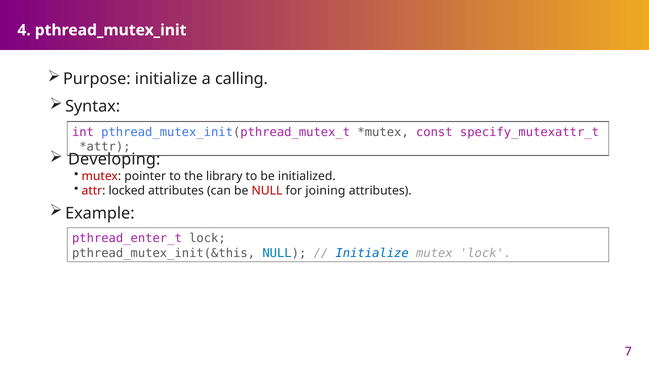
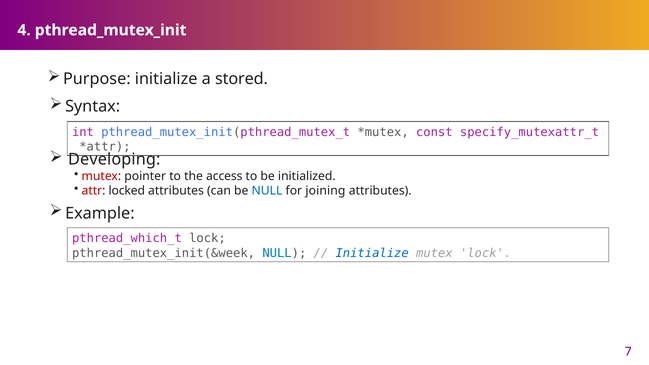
calling: calling -> stored
library: library -> access
NULL at (267, 191) colour: red -> blue
pthread_enter_t: pthread_enter_t -> pthread_which_t
pthread_mutex_init(&this: pthread_mutex_init(&this -> pthread_mutex_init(&week
